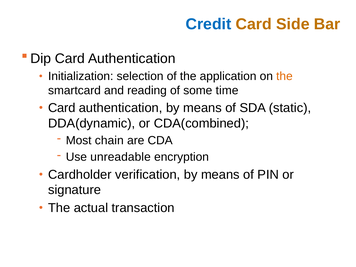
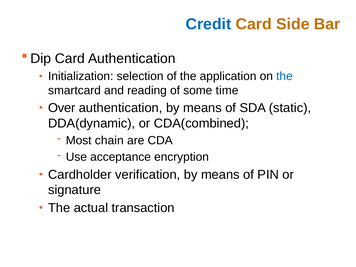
the at (284, 76) colour: orange -> blue
Card at (62, 108): Card -> Over
unreadable: unreadable -> acceptance
